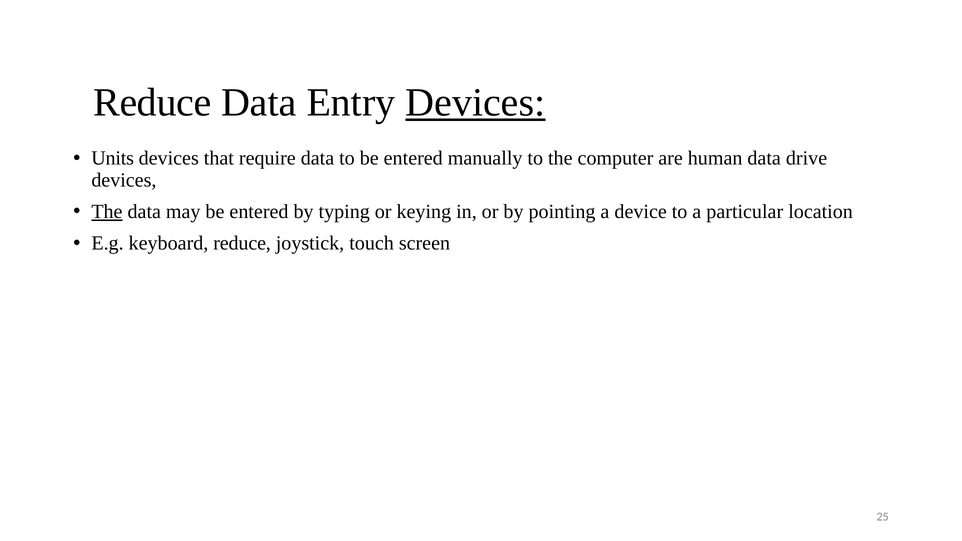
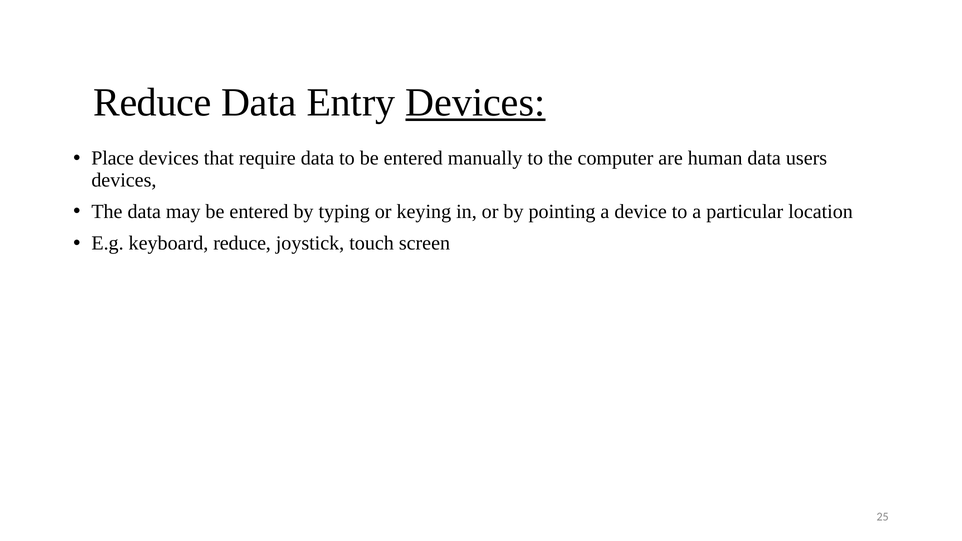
Units: Units -> Place
drive: drive -> users
The at (107, 212) underline: present -> none
